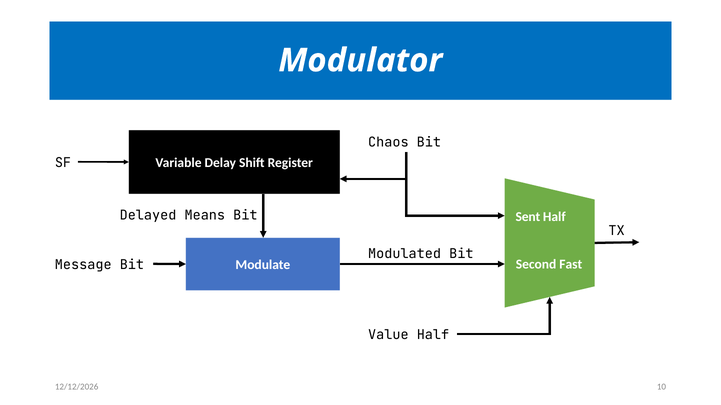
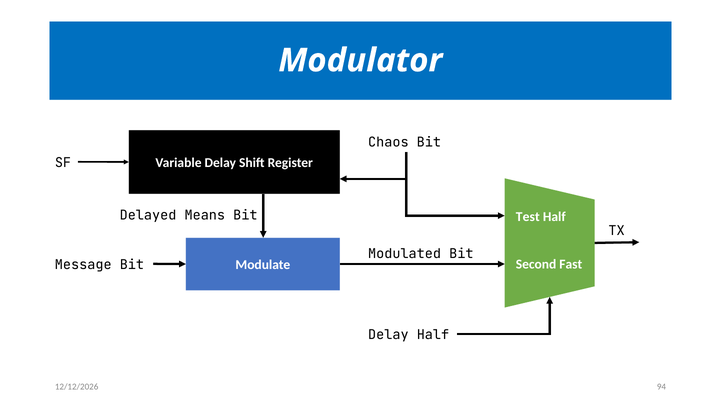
Sent: Sent -> Test
Value at (388, 335): Value -> Delay
10: 10 -> 94
